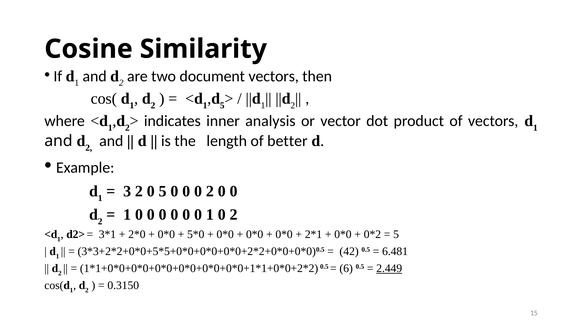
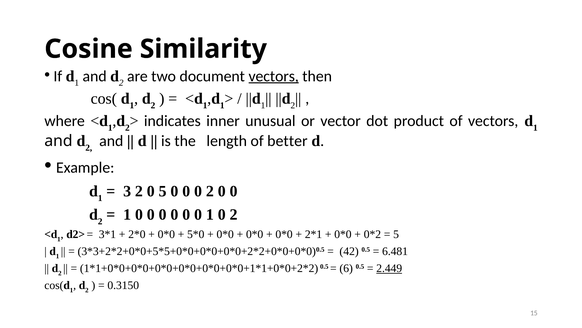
vectors at (274, 76) underline: none -> present
5 at (222, 105): 5 -> 1
analysis: analysis -> unusual
